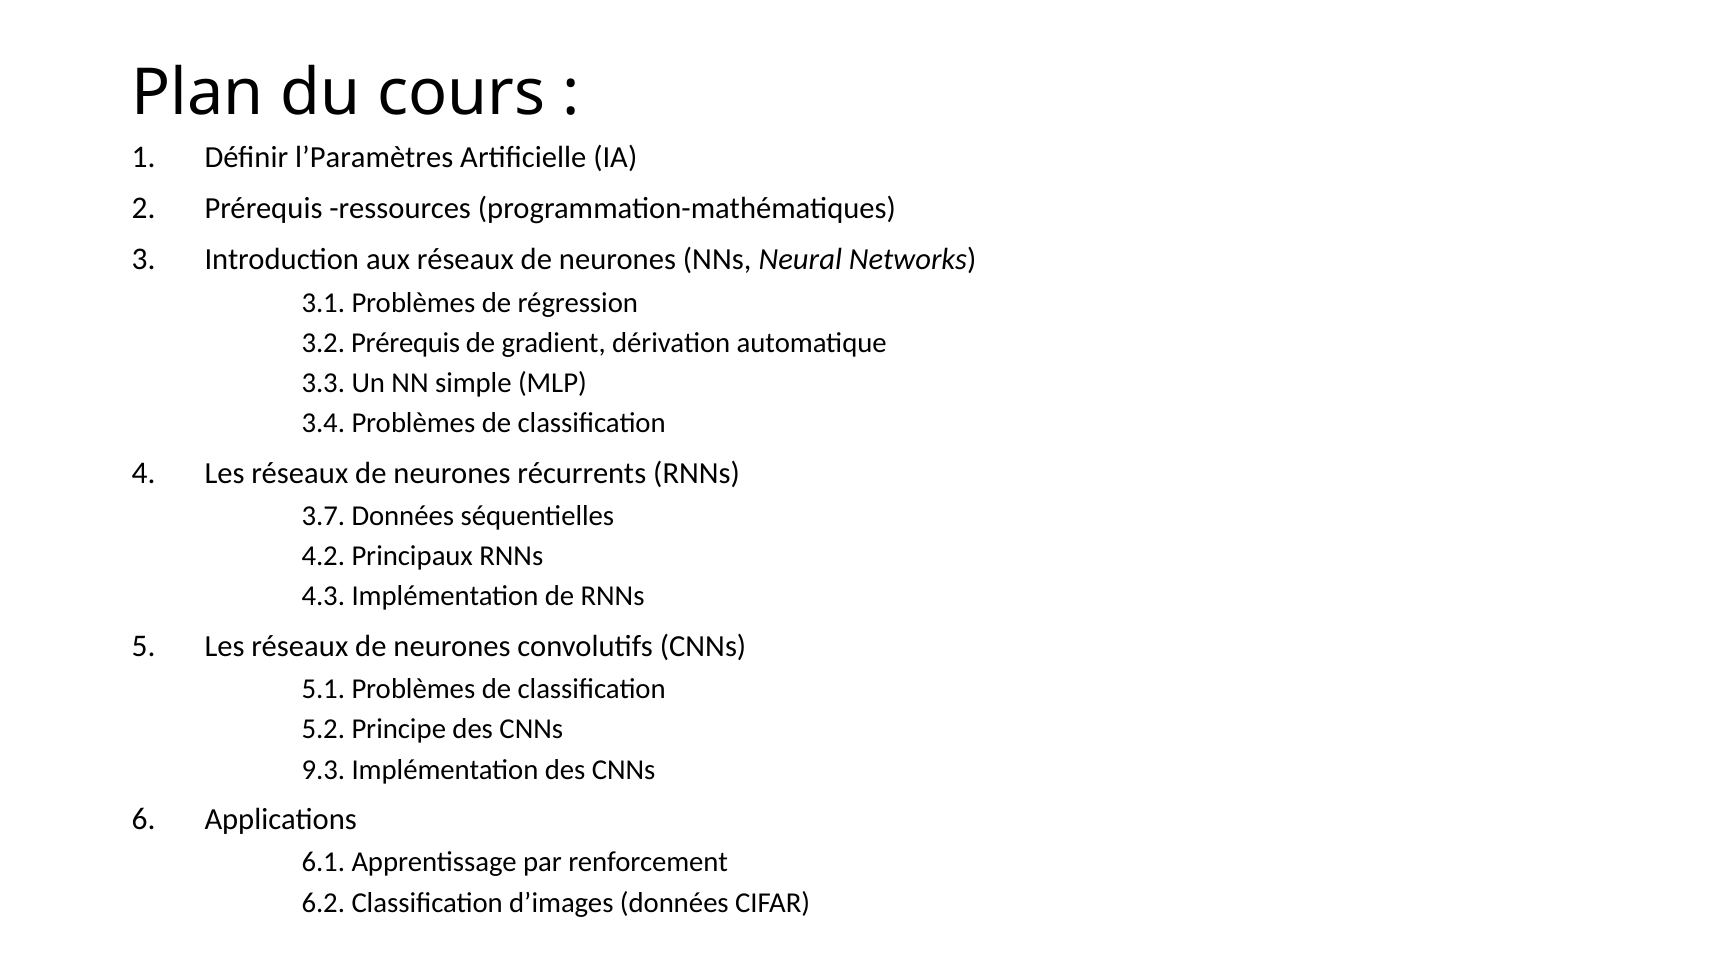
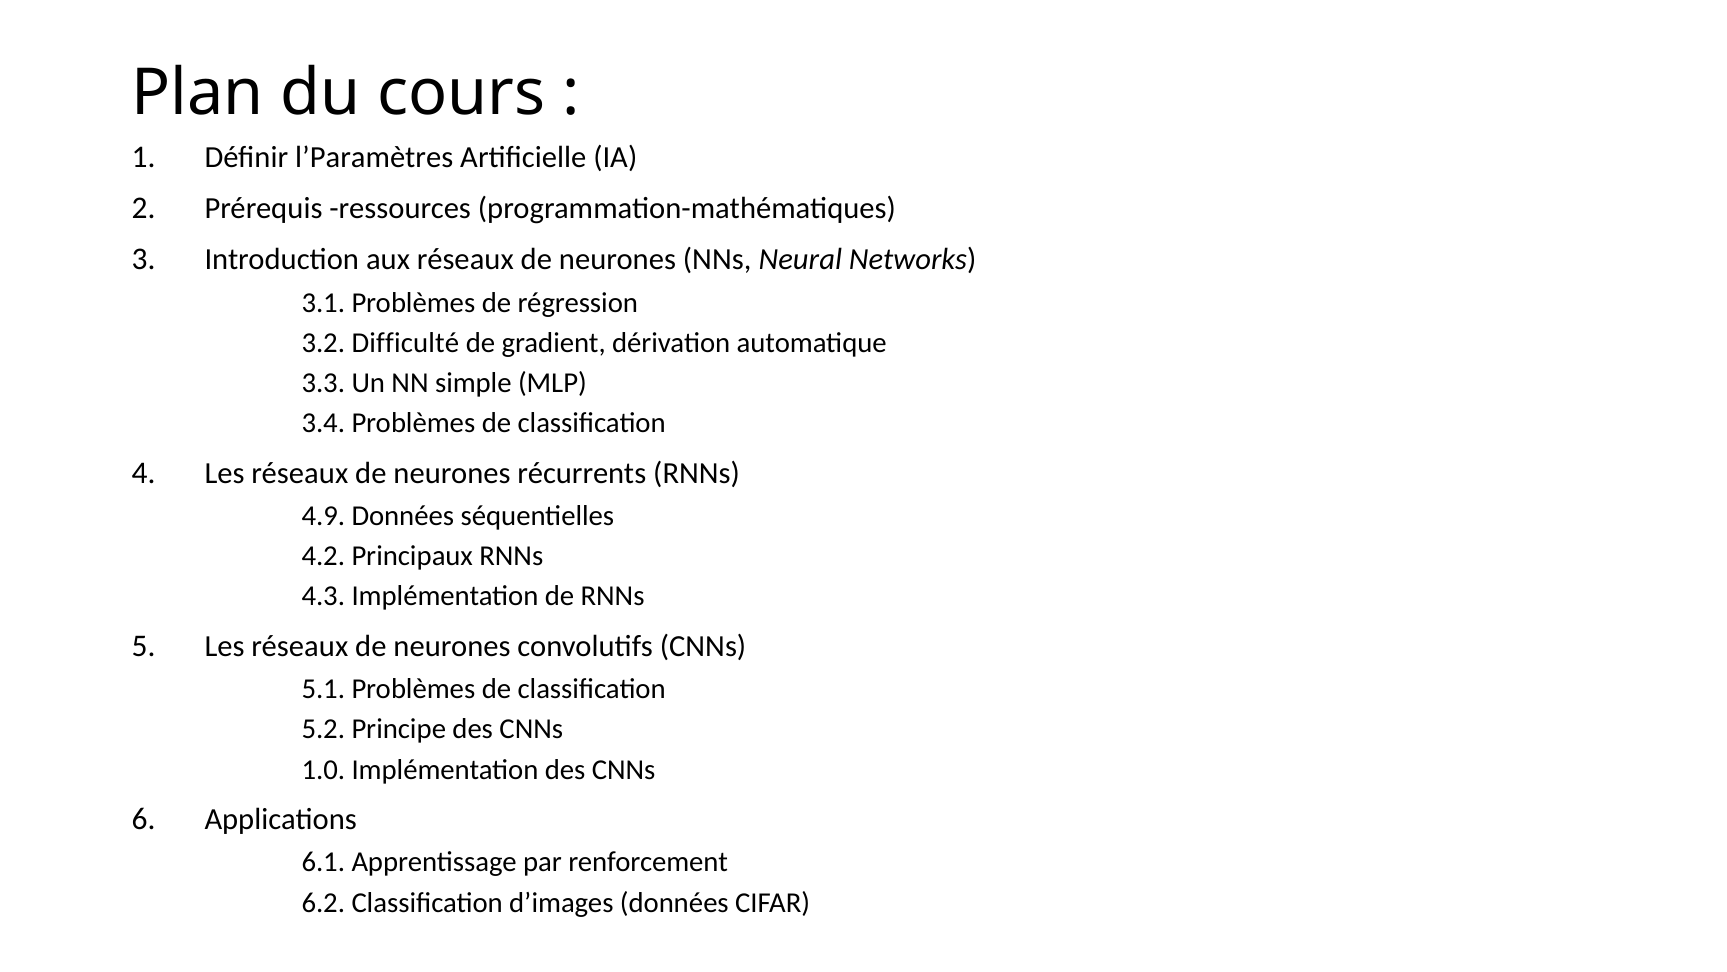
3.2 Prérequis: Prérequis -> Difficulté
3.7: 3.7 -> 4.9
9.3: 9.3 -> 1.0
